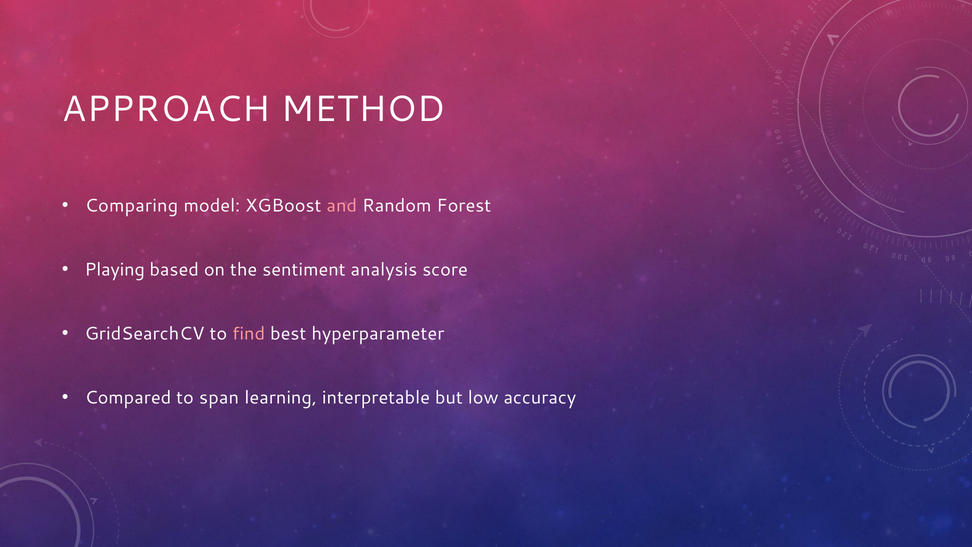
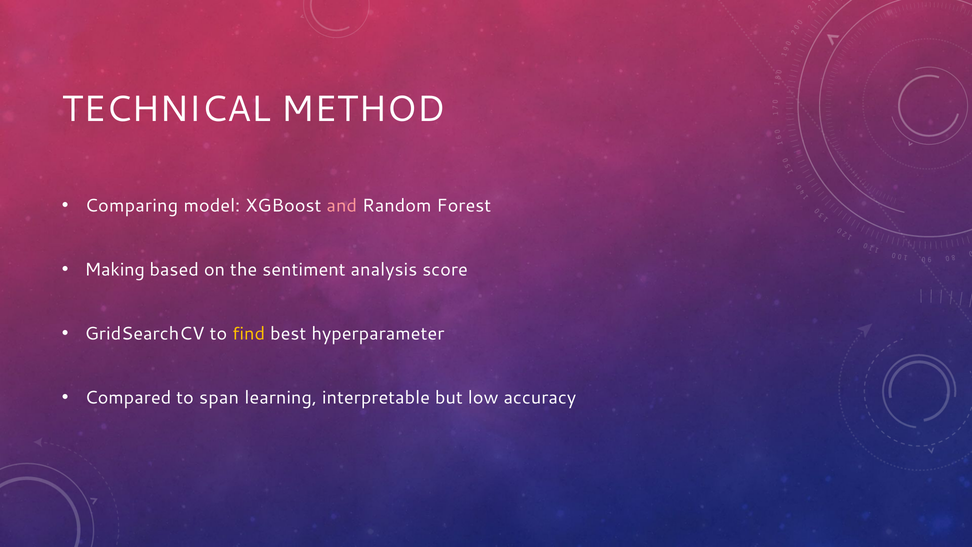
APPROACH: APPROACH -> TECHNICAL
Playing: Playing -> Making
find colour: pink -> yellow
